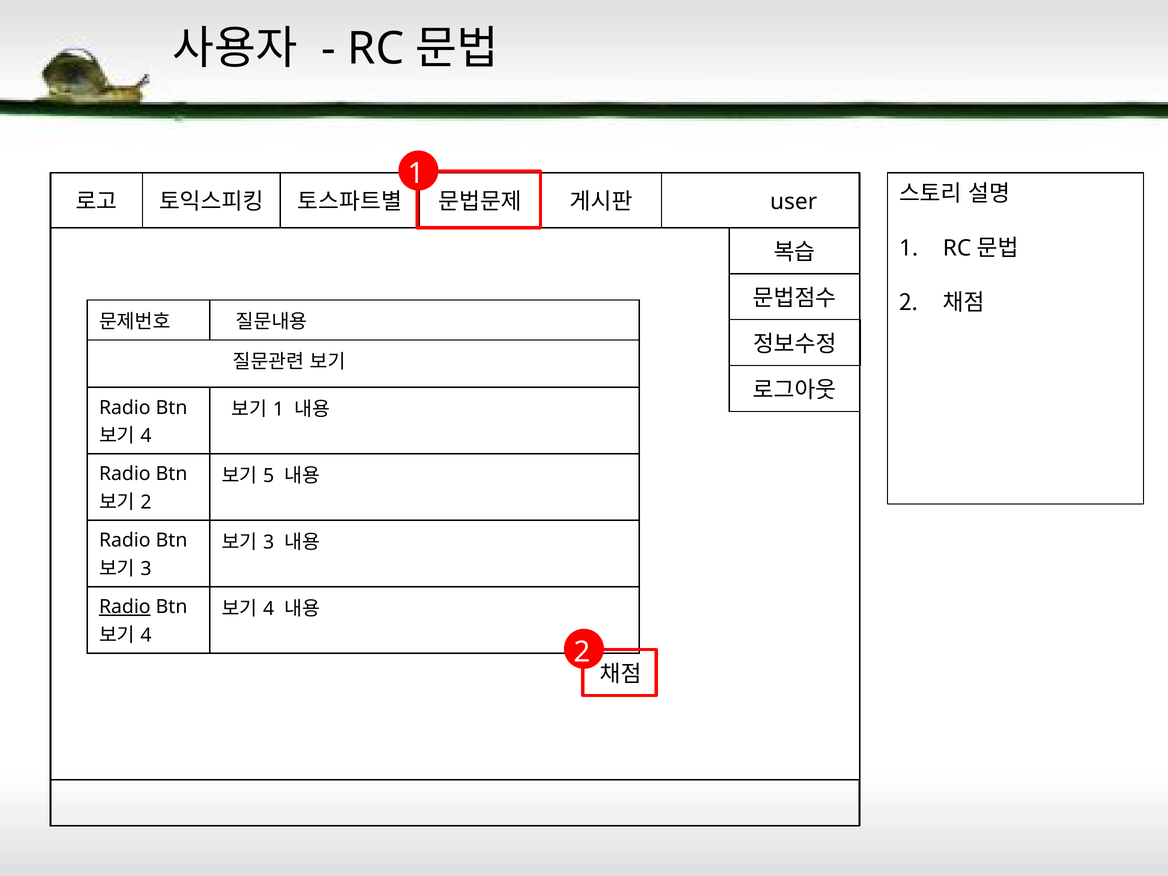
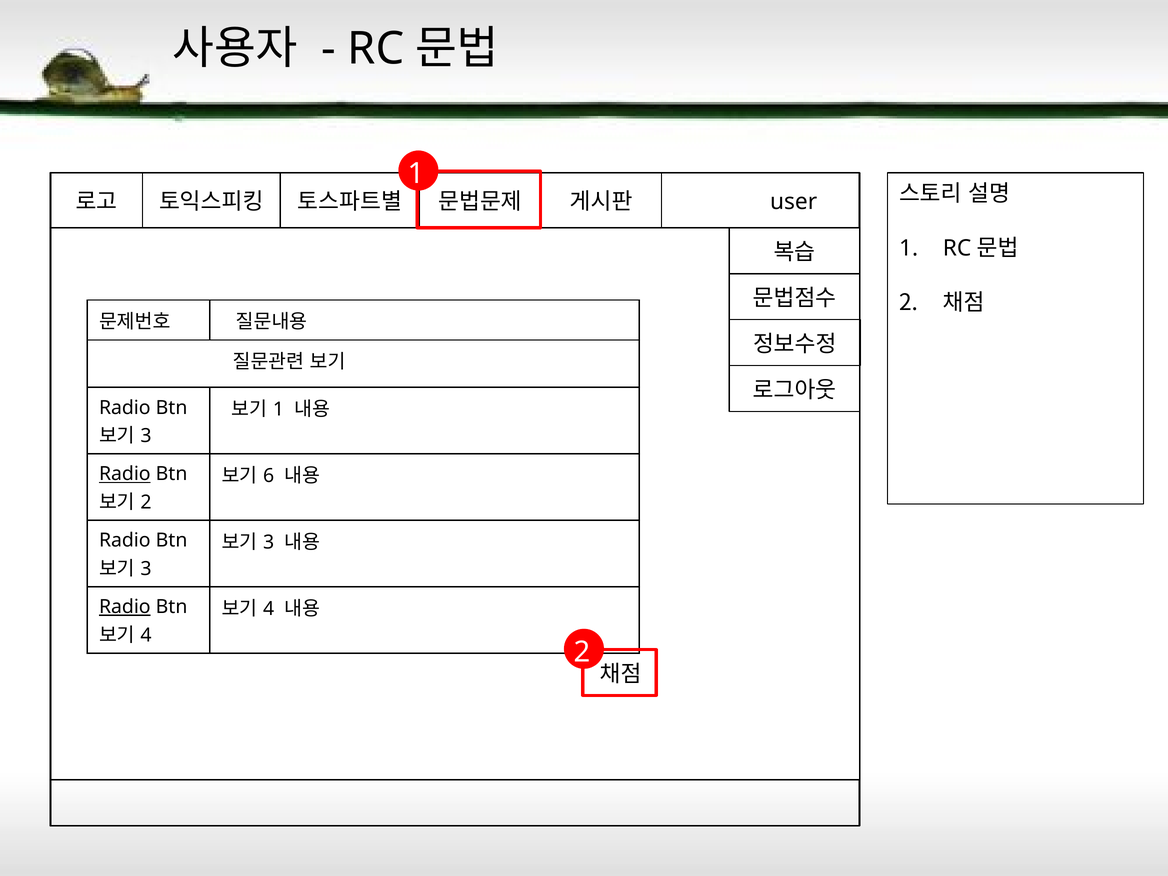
4 at (146, 436): 4 -> 3
5: 5 -> 6
Radio at (125, 474) underline: none -> present
